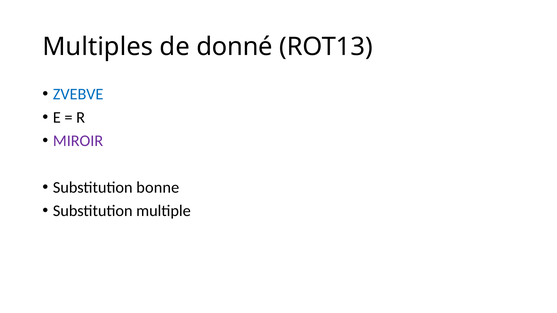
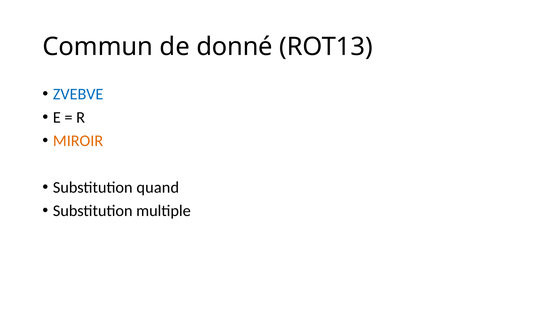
Multiples: Multiples -> Commun
MIROIR colour: purple -> orange
bonne: bonne -> quand
